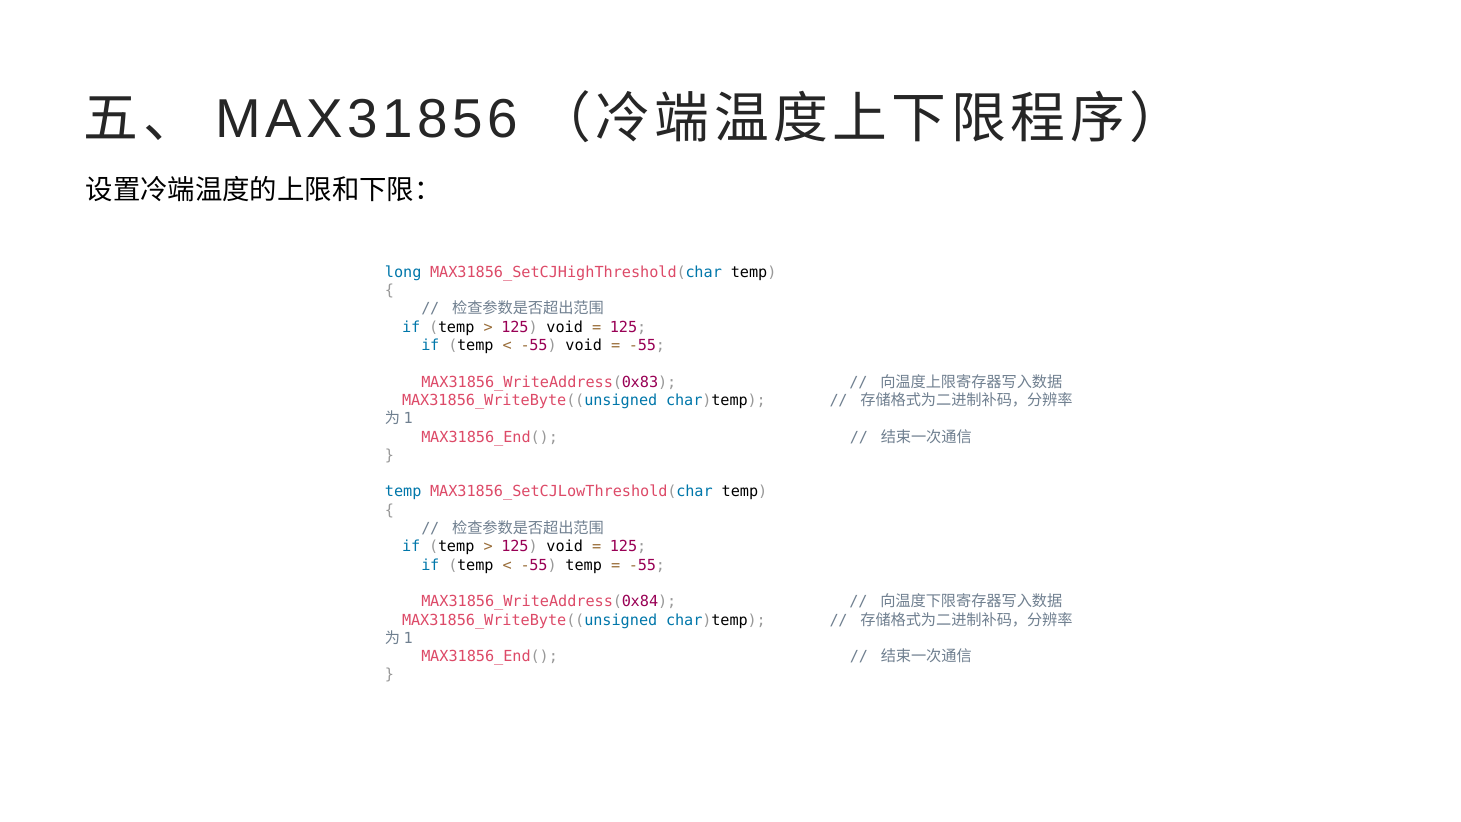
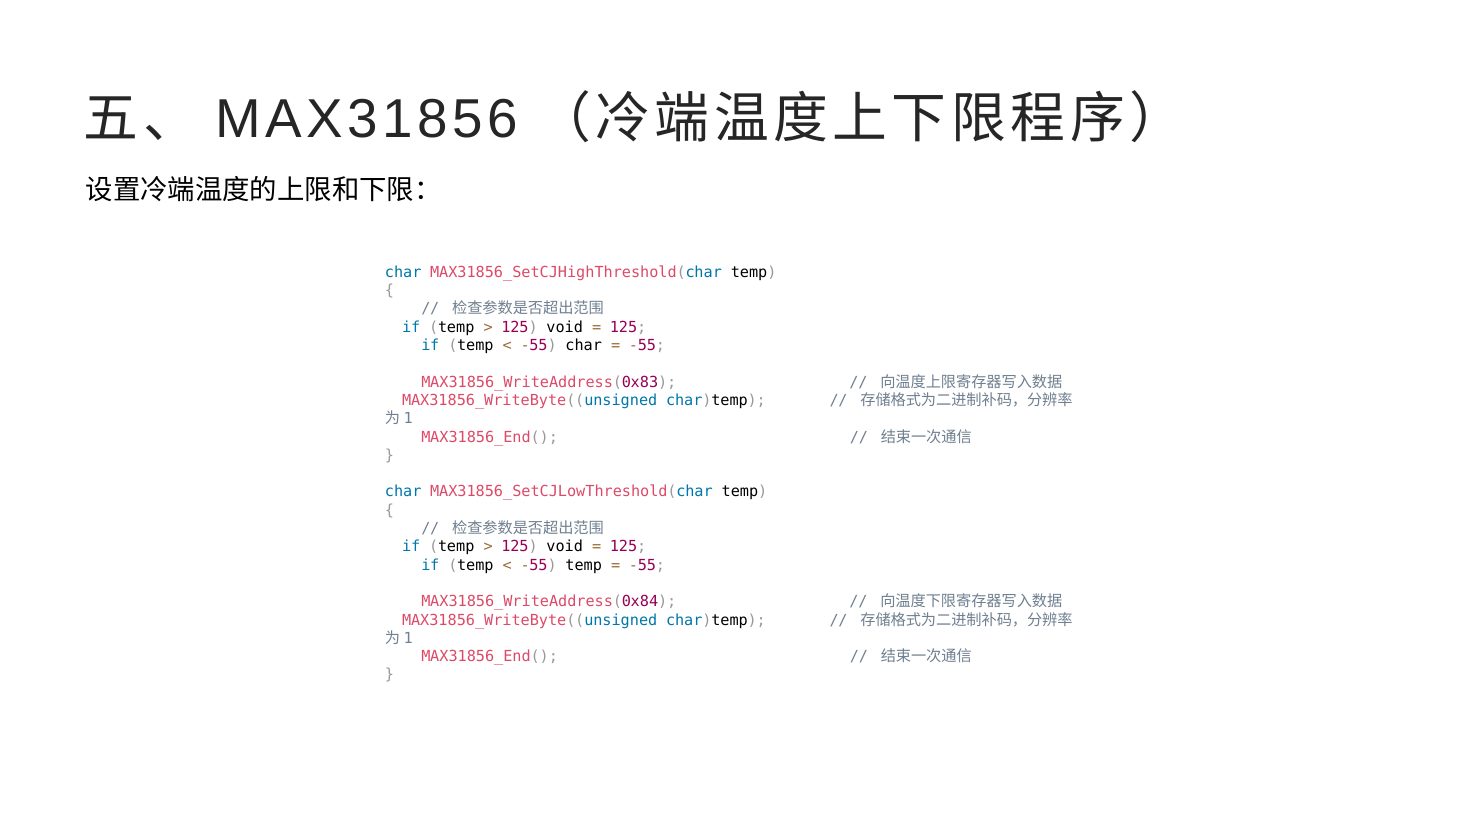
long at (403, 272): long -> char
-55 void: void -> char
temp at (403, 492): temp -> char
